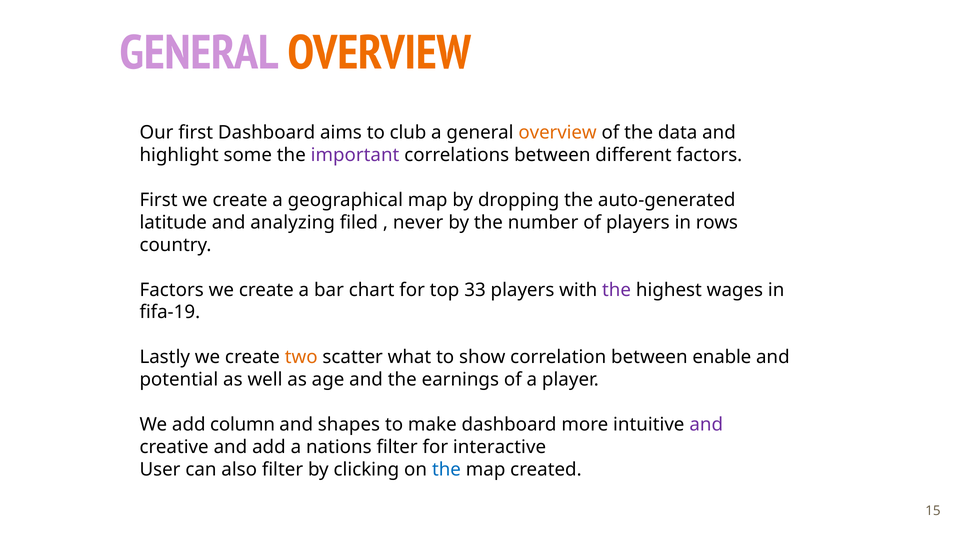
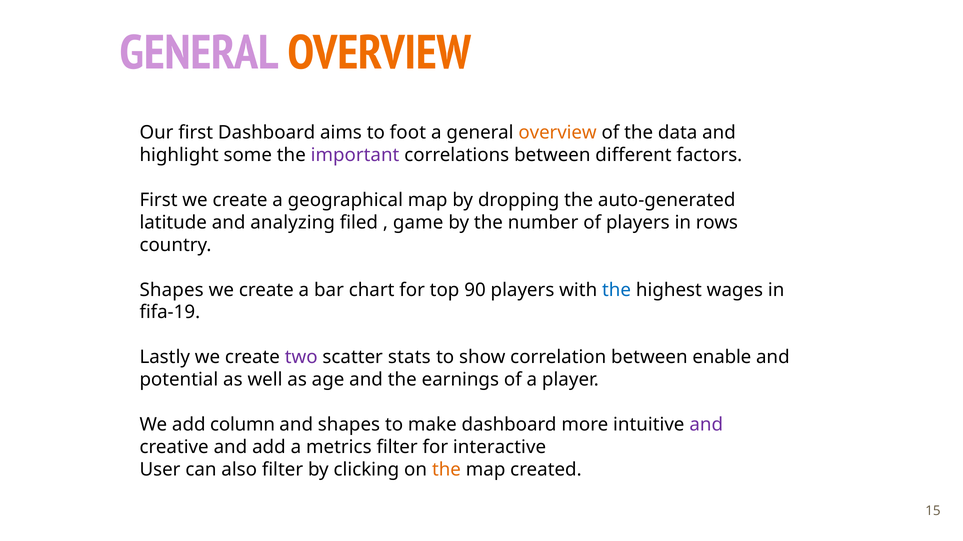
club: club -> foot
never: never -> game
Factors at (172, 290): Factors -> Shapes
33: 33 -> 90
the at (617, 290) colour: purple -> blue
two colour: orange -> purple
what: what -> stats
nations: nations -> metrics
the at (446, 470) colour: blue -> orange
